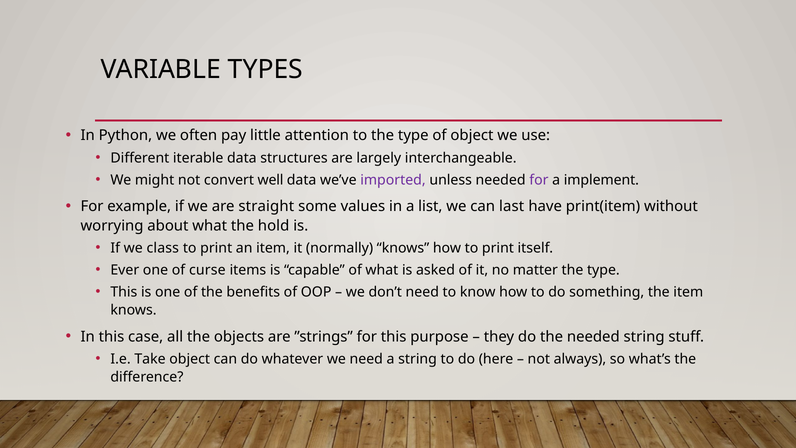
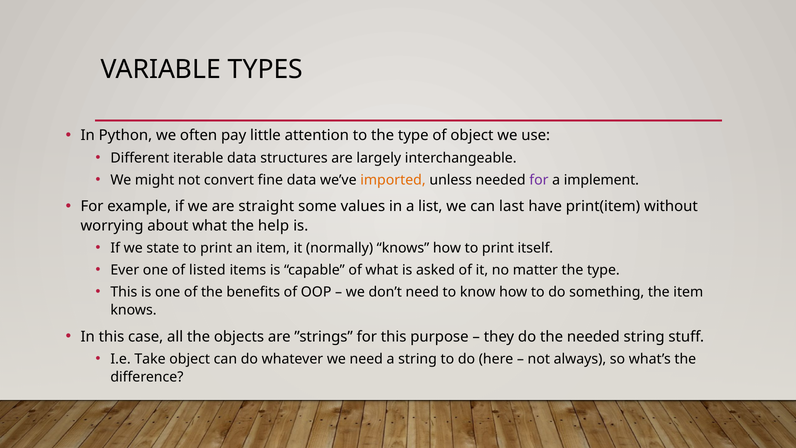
well: well -> fine
imported colour: purple -> orange
hold: hold -> help
class: class -> state
curse: curse -> listed
